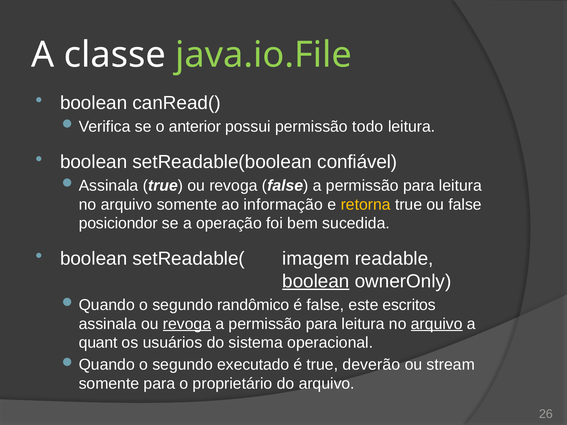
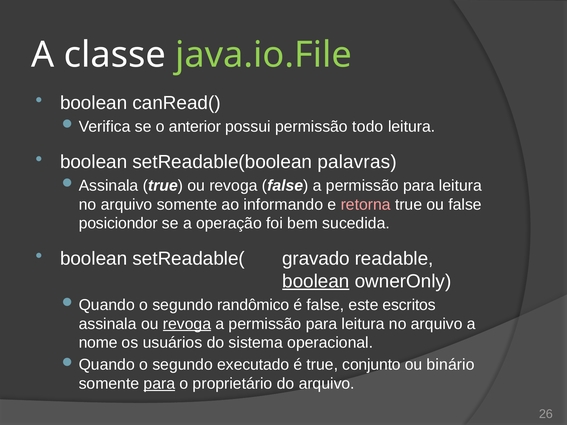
confiável: confiável -> palavras
informação: informação -> informando
retorna colour: yellow -> pink
imagem: imagem -> gravado
arquivo at (437, 324) underline: present -> none
quant: quant -> nome
deverão: deverão -> conjunto
stream: stream -> binário
para at (159, 384) underline: none -> present
